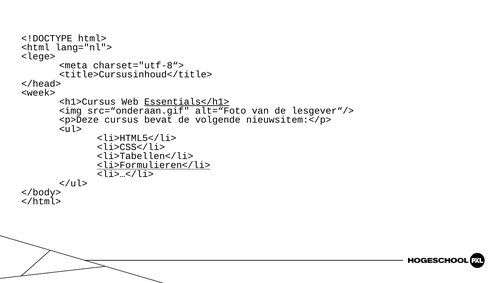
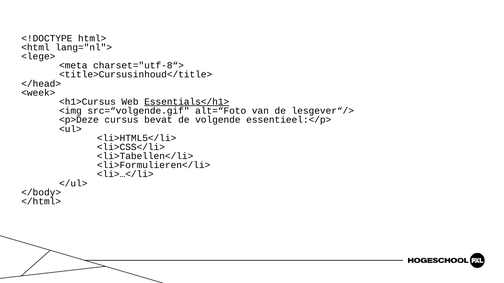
src=“onderaan.gif: src=“onderaan.gif -> src=“volgende.gif
nieuwsitem:</p>: nieuwsitem:</p> -> essentieel:</p>
<li>Formulieren</li> underline: present -> none
